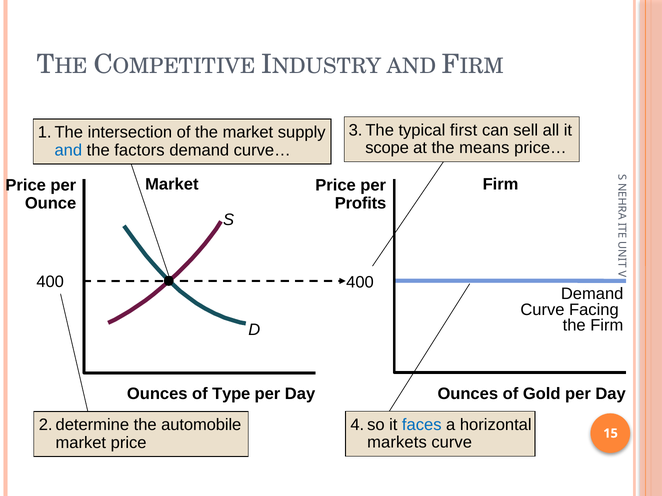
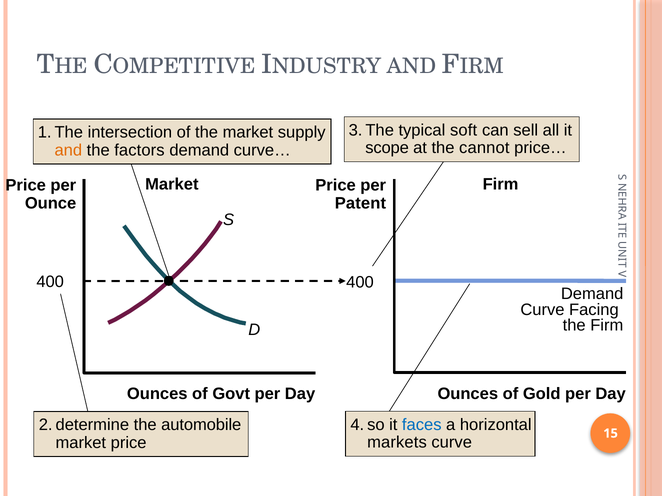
first: first -> soft
means: means -> cannot
and at (68, 150) colour: blue -> orange
Profits: Profits -> Patent
Type: Type -> Govt
